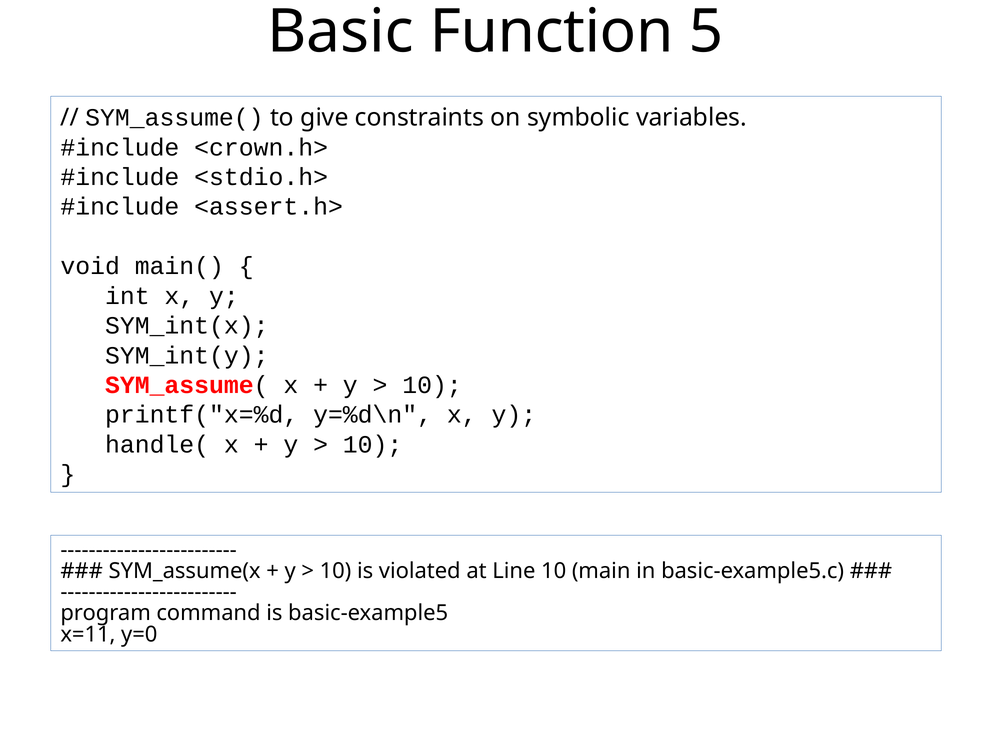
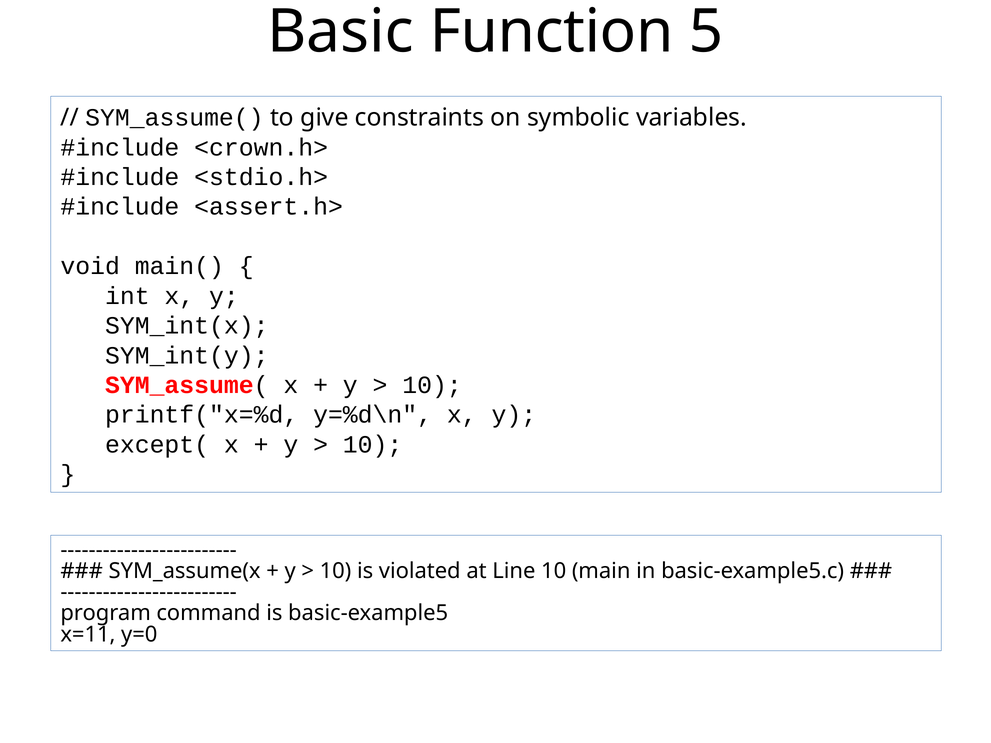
handle(: handle( -> except(
